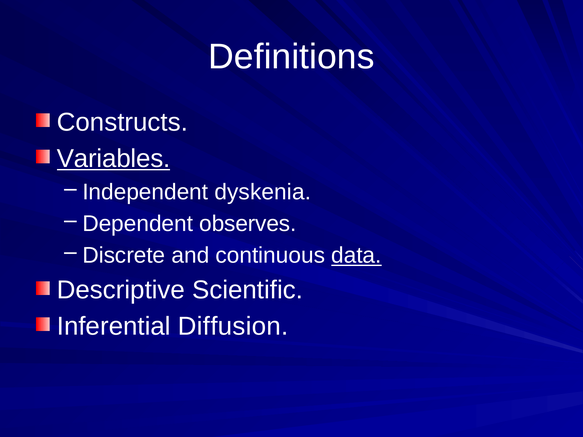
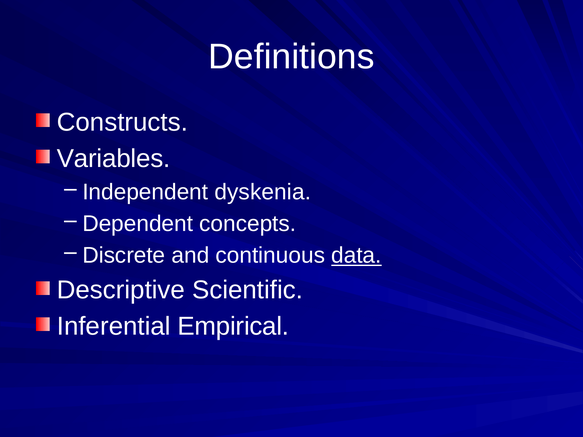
Variables underline: present -> none
observes: observes -> concepts
Diffusion: Diffusion -> Empirical
